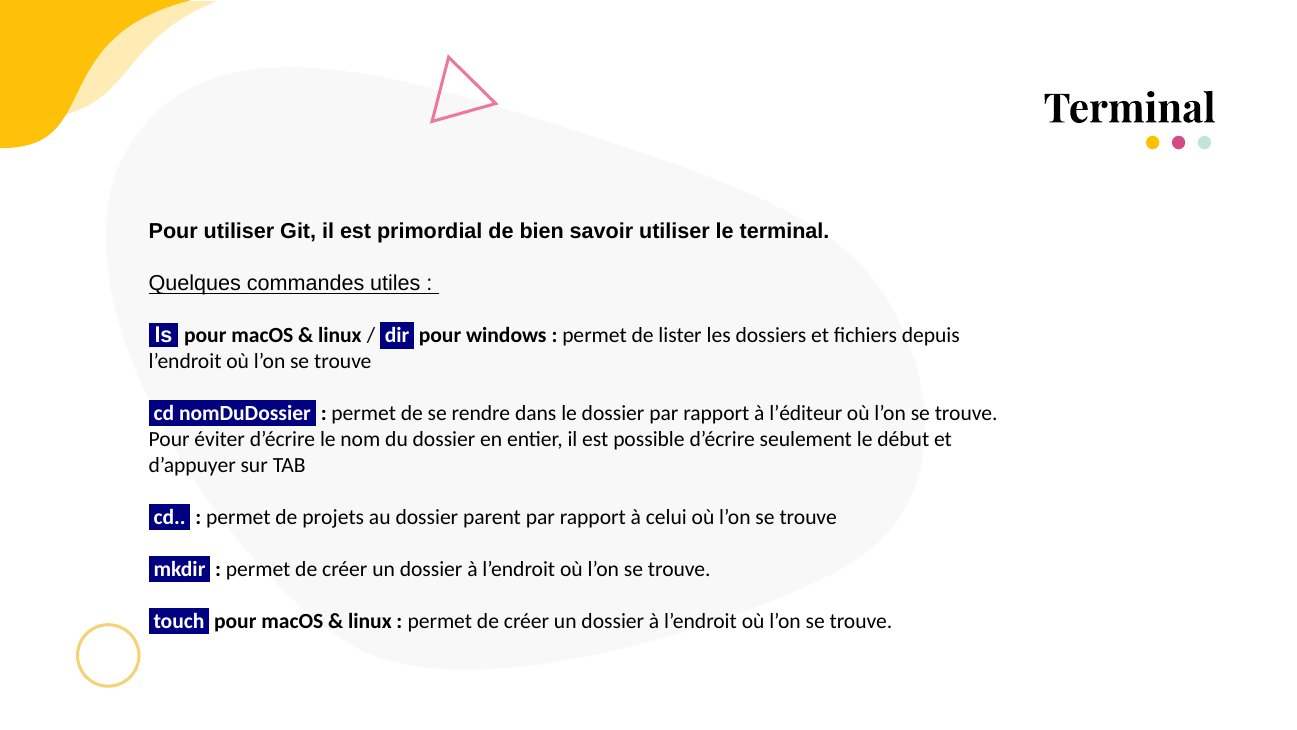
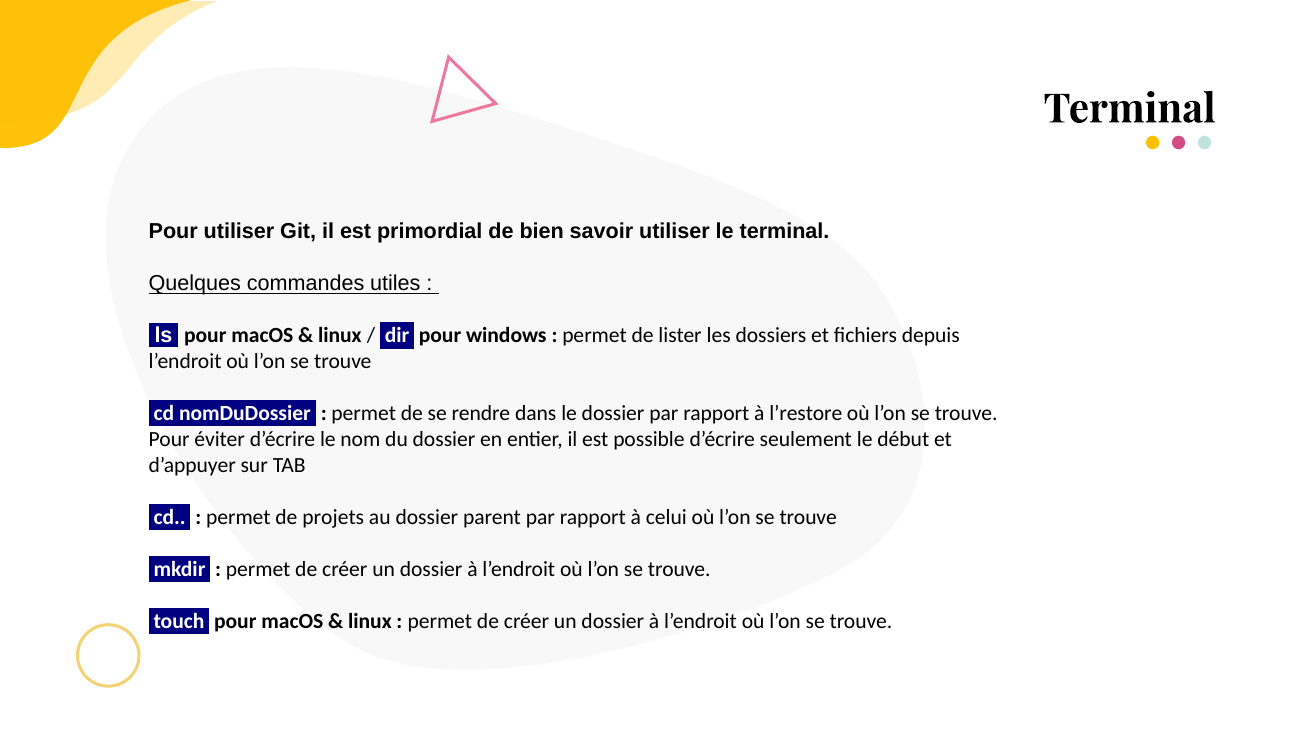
l’éditeur: l’éditeur -> l’restore
